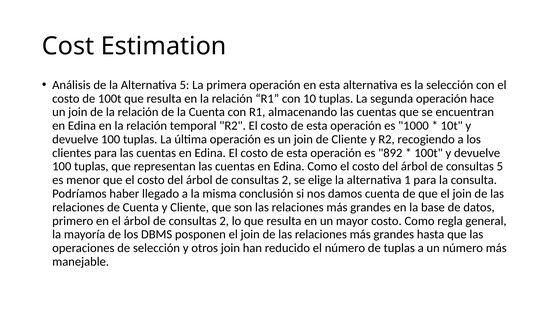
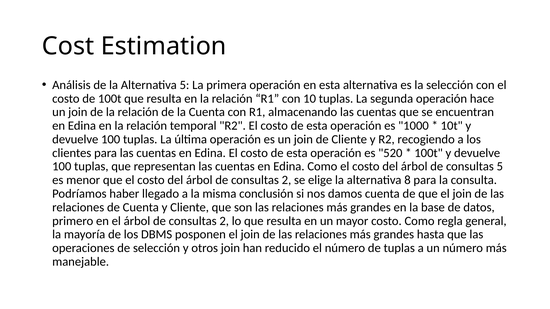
892: 892 -> 520
1: 1 -> 8
